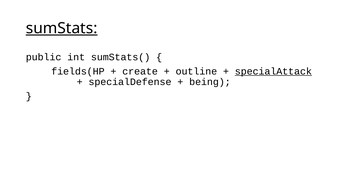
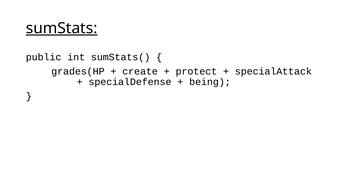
fields(HP: fields(HP -> grades(HP
outline: outline -> protect
specialAttack underline: present -> none
